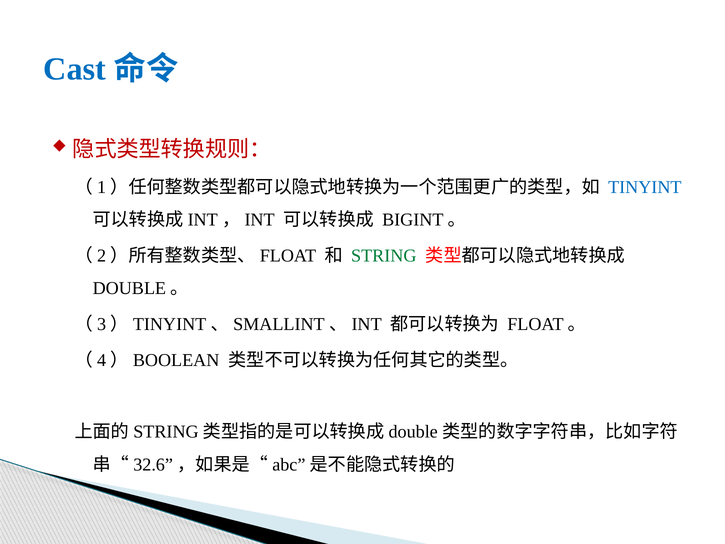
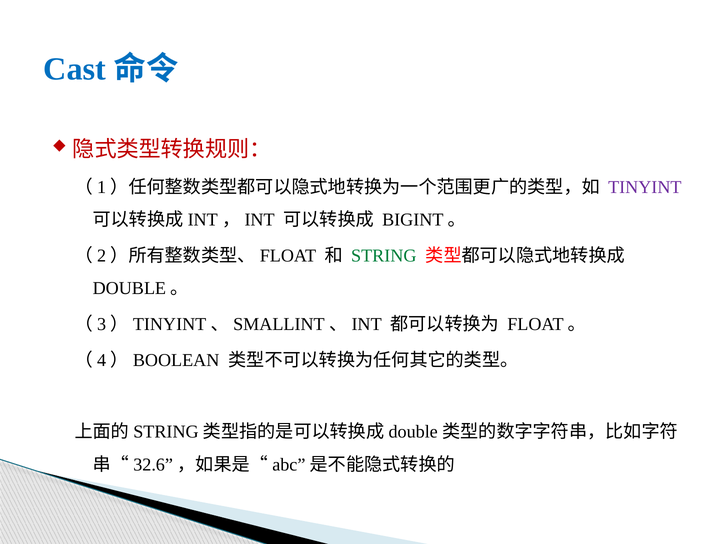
TINYINT colour: blue -> purple
